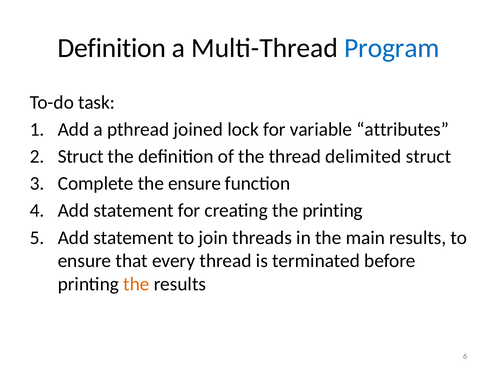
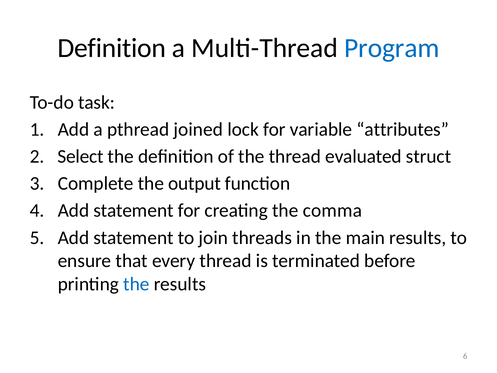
Struct at (81, 156): Struct -> Select
delimited: delimited -> evaluated
the ensure: ensure -> output
the printing: printing -> comma
the at (136, 284) colour: orange -> blue
